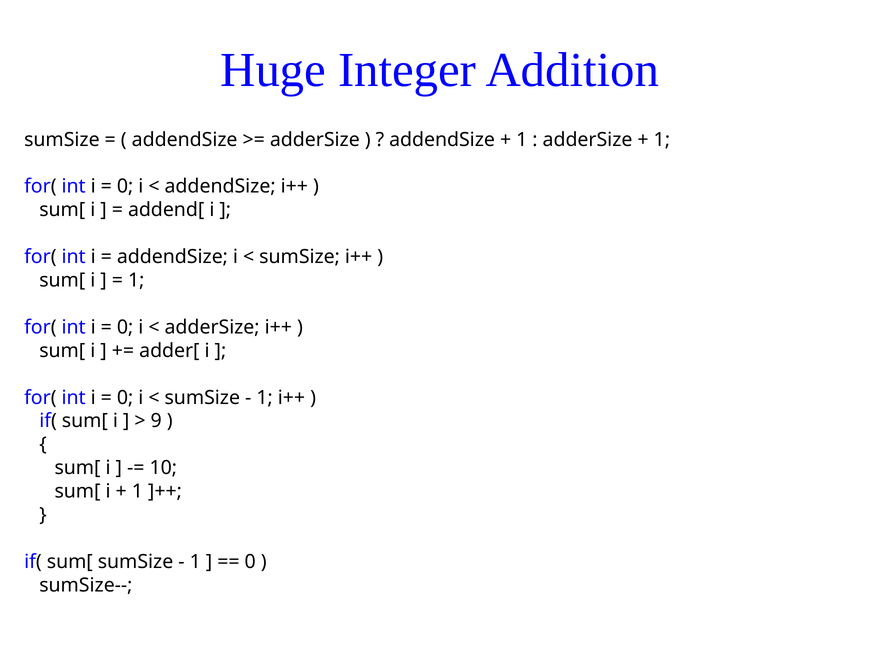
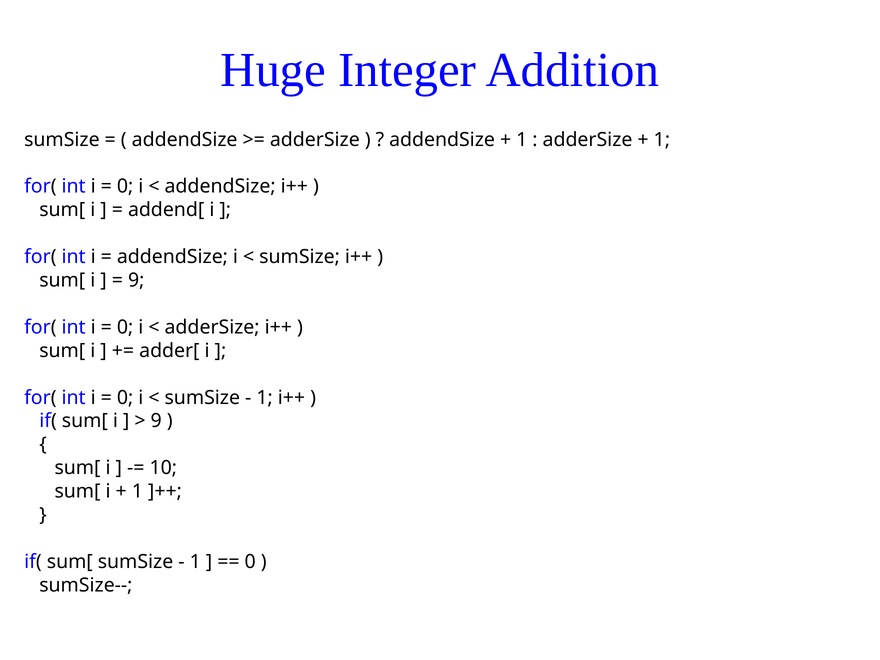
1 at (136, 280): 1 -> 9
